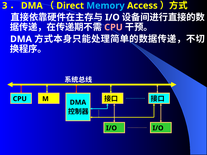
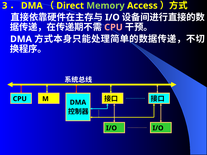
Memory colour: light blue -> light green
